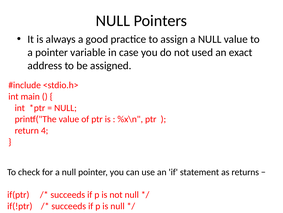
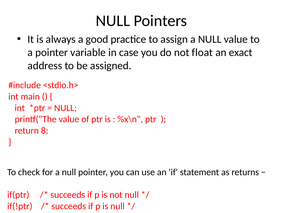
used: used -> float
4: 4 -> 8
